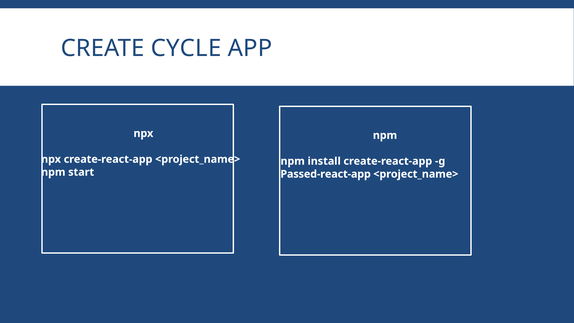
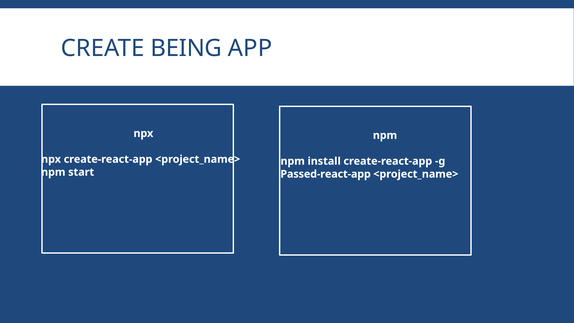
CYCLE: CYCLE -> BEING
